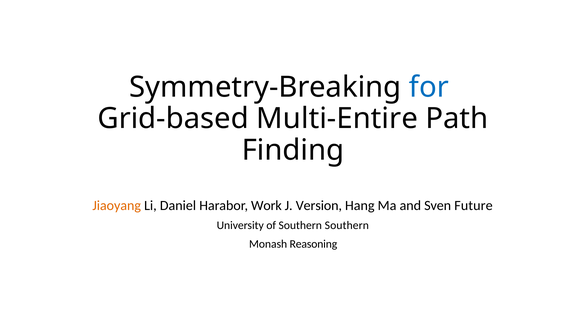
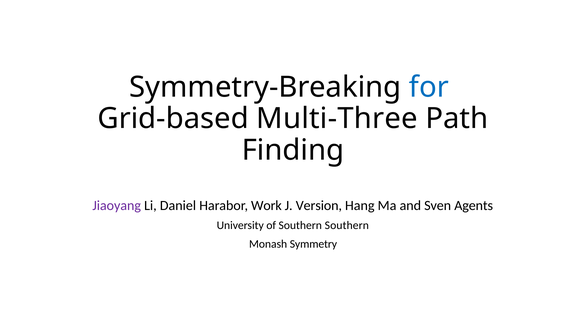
Multi-Entire: Multi-Entire -> Multi-Three
Jiaoyang colour: orange -> purple
Future: Future -> Agents
Reasoning: Reasoning -> Symmetry
